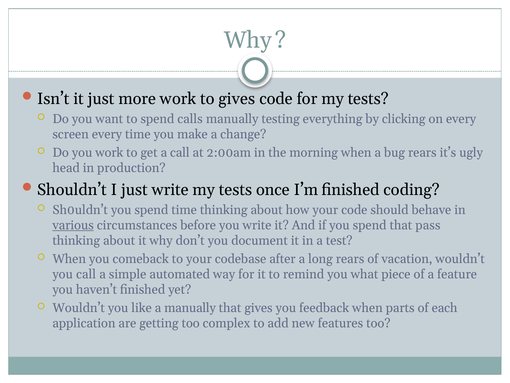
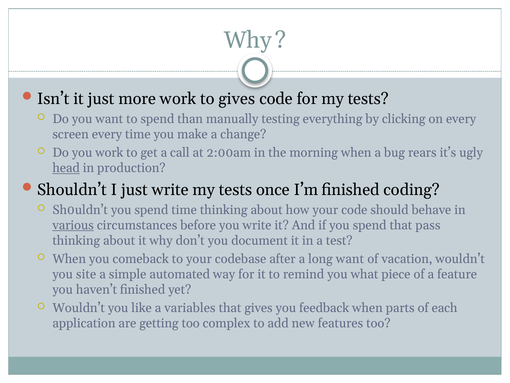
calls: calls -> than
head underline: none -> present
long rears: rears -> want
you call: call -> site
a manually: manually -> variables
